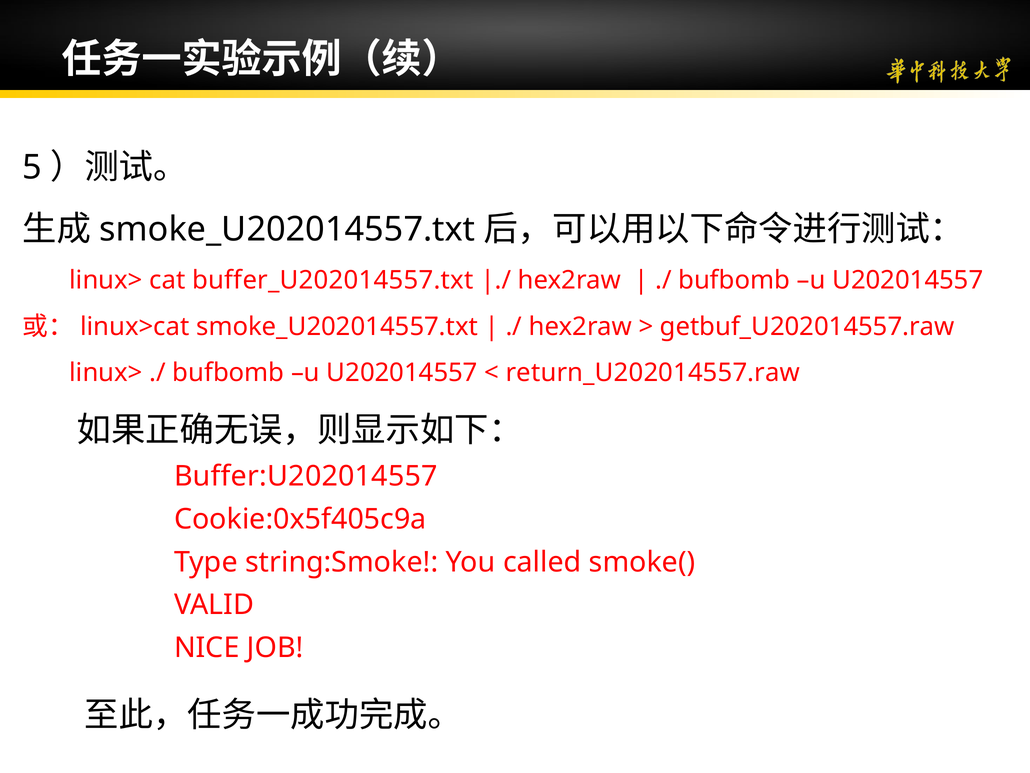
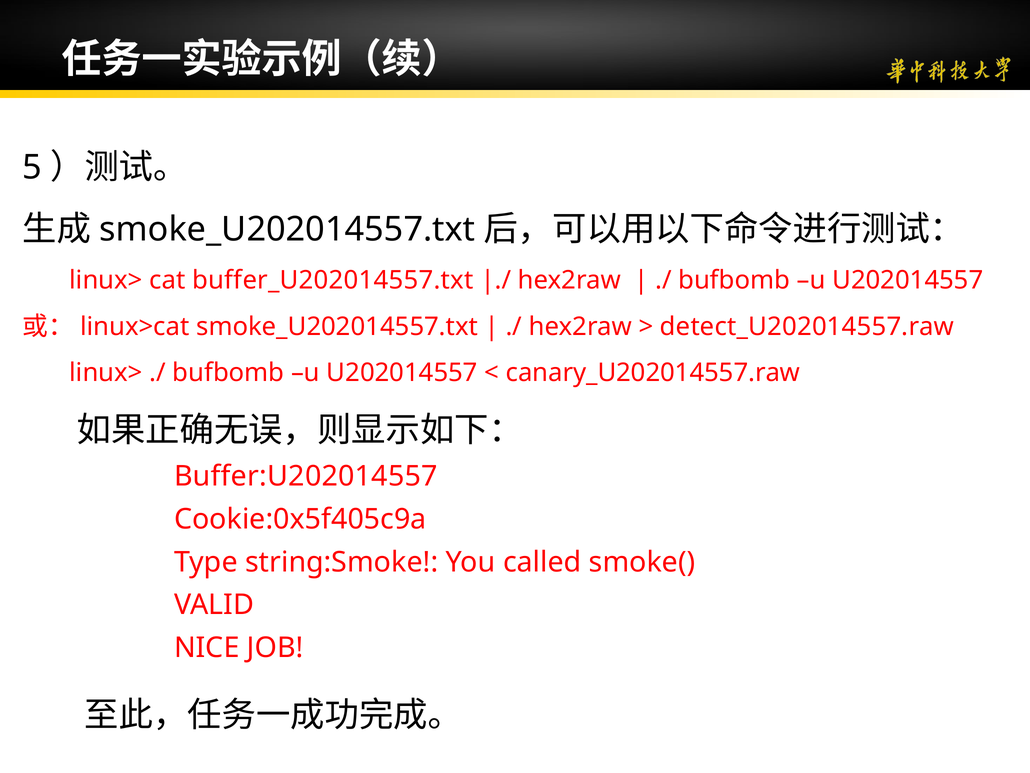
getbuf_U202014557.raw: getbuf_U202014557.raw -> detect_U202014557.raw
return_U202014557.raw: return_U202014557.raw -> canary_U202014557.raw
